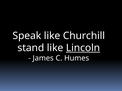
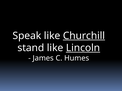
Churchill underline: none -> present
